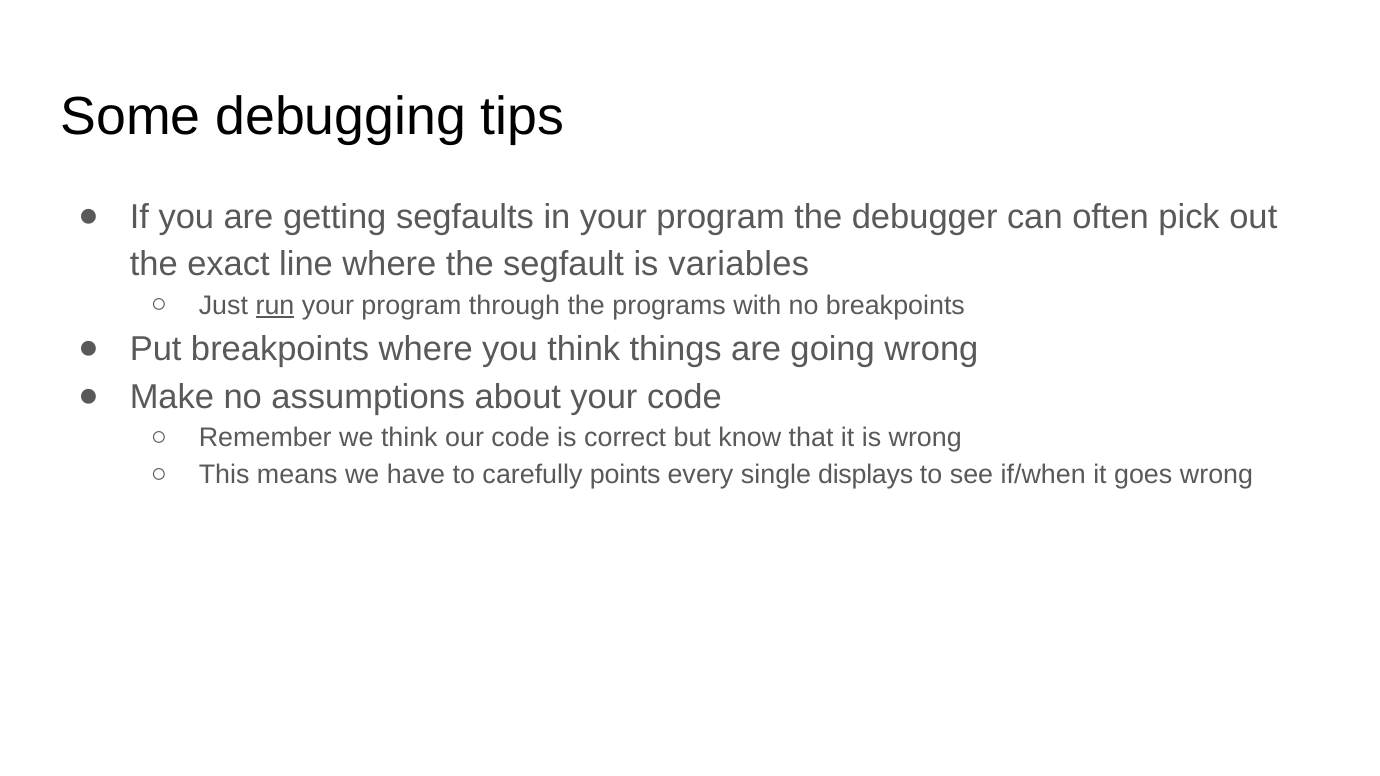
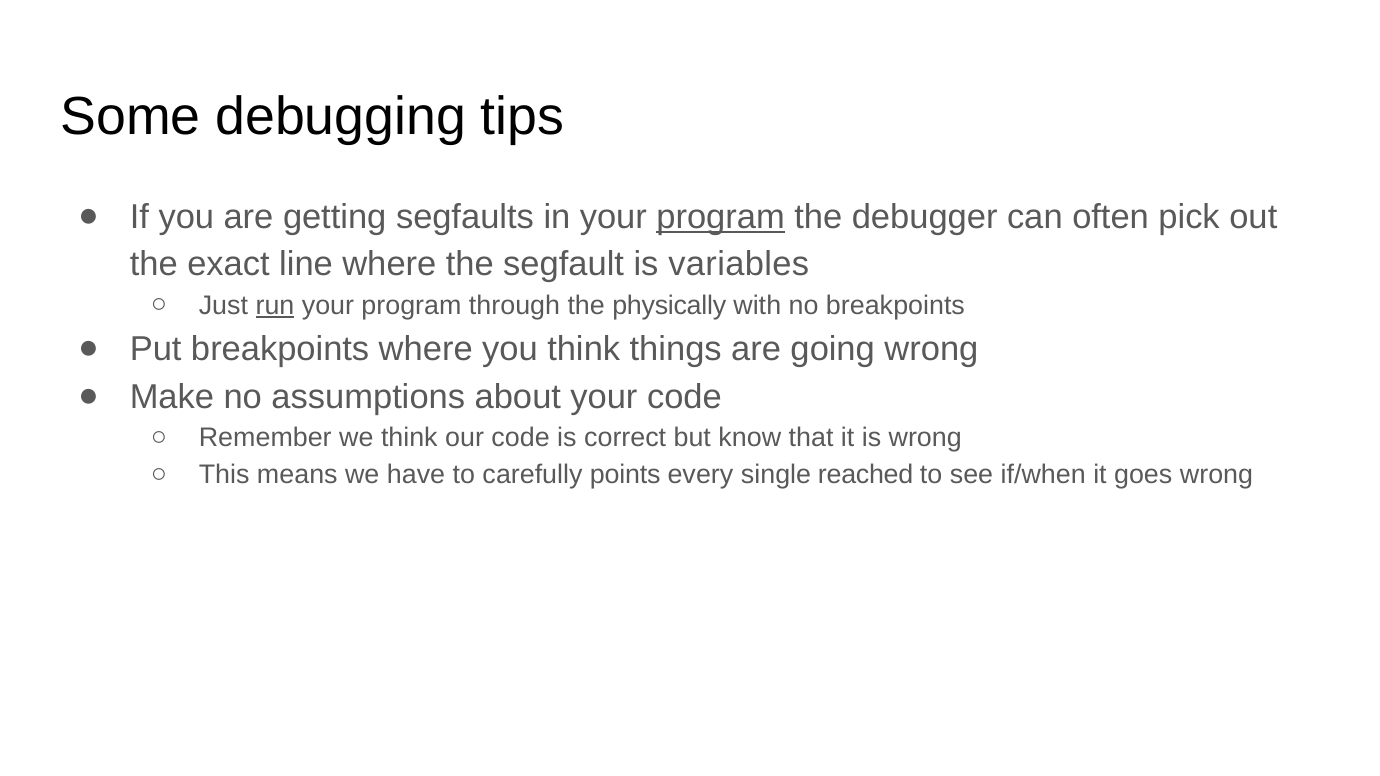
program at (721, 217) underline: none -> present
programs: programs -> physically
displays: displays -> reached
